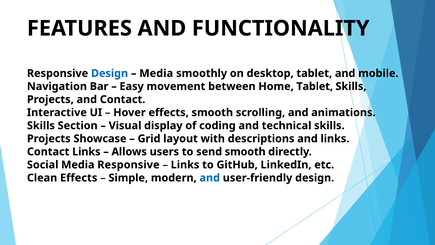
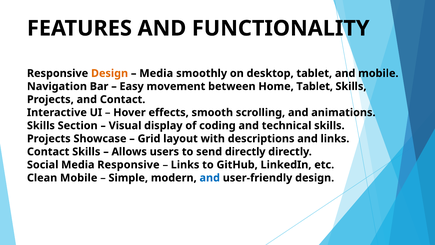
Design at (110, 73) colour: blue -> orange
Contact Links: Links -> Skills
send smooth: smooth -> directly
Clean Effects: Effects -> Mobile
